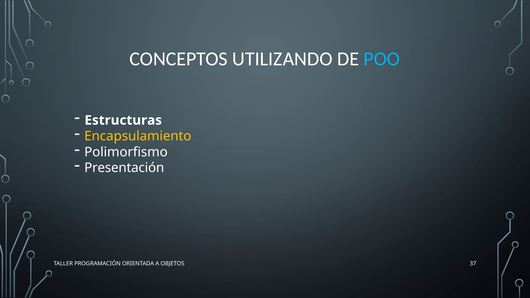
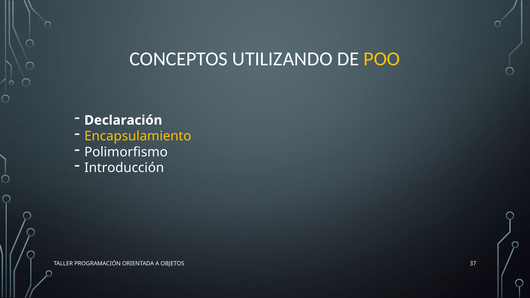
POO colour: light blue -> yellow
Estructuras: Estructuras -> Declaración
Presentación: Presentación -> Introducción
